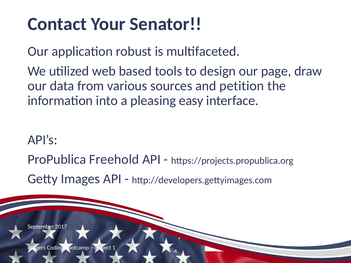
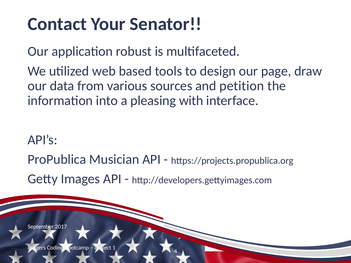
easy: easy -> with
Freehold: Freehold -> Musician
